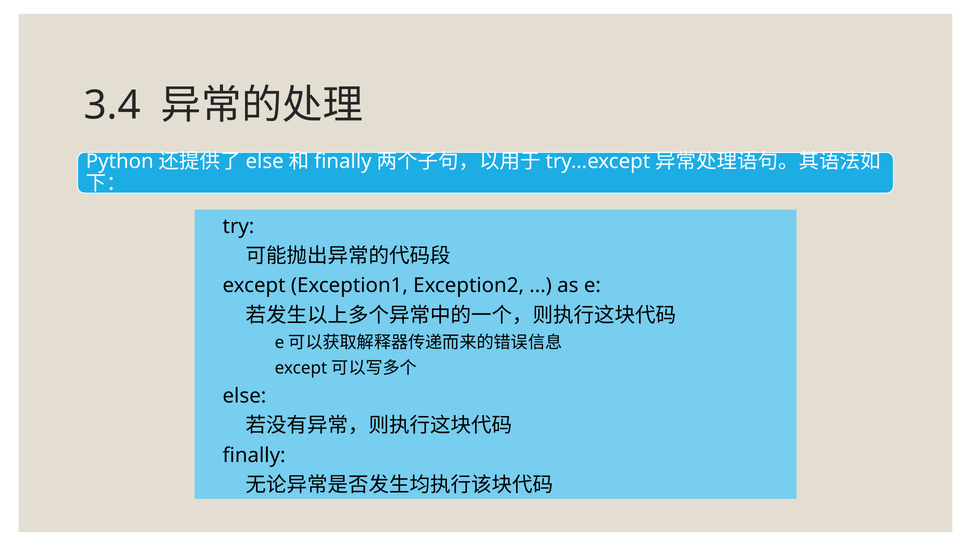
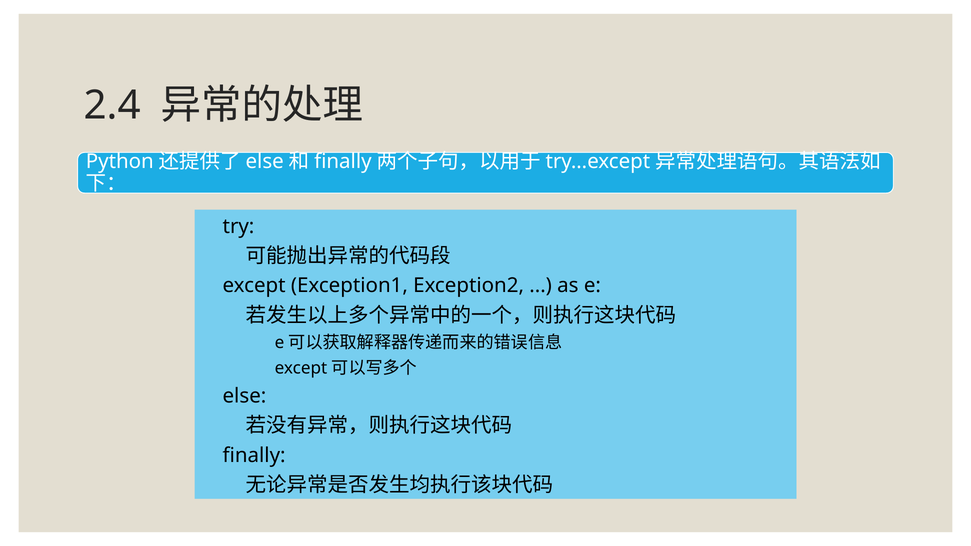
3.4: 3.4 -> 2.4
